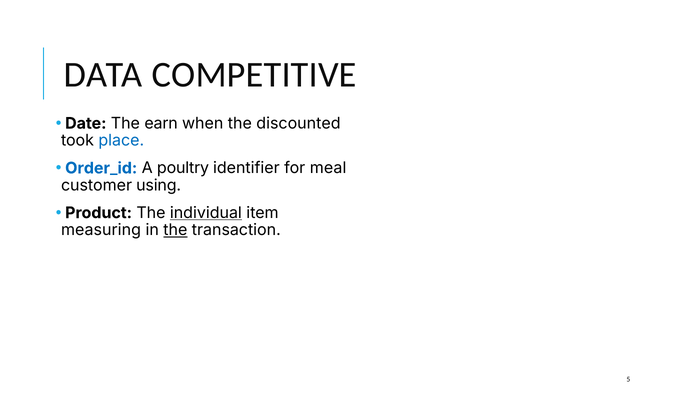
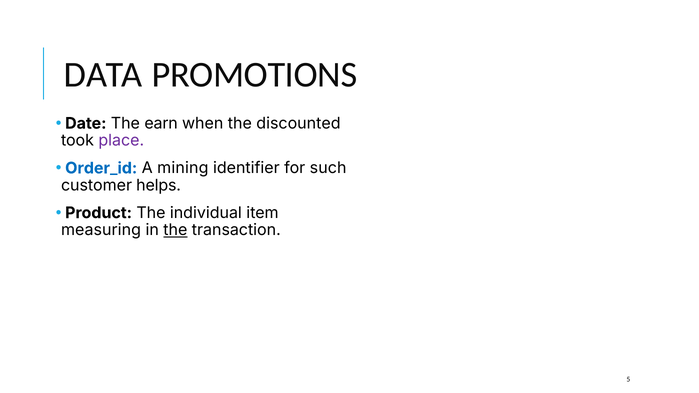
COMPETITIVE: COMPETITIVE -> PROMOTIONS
place colour: blue -> purple
poultry: poultry -> mining
meal: meal -> such
using: using -> helps
individual underline: present -> none
